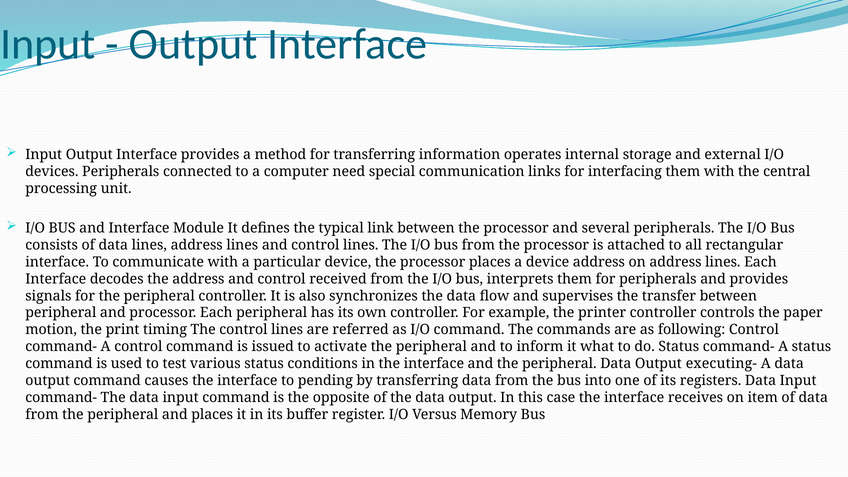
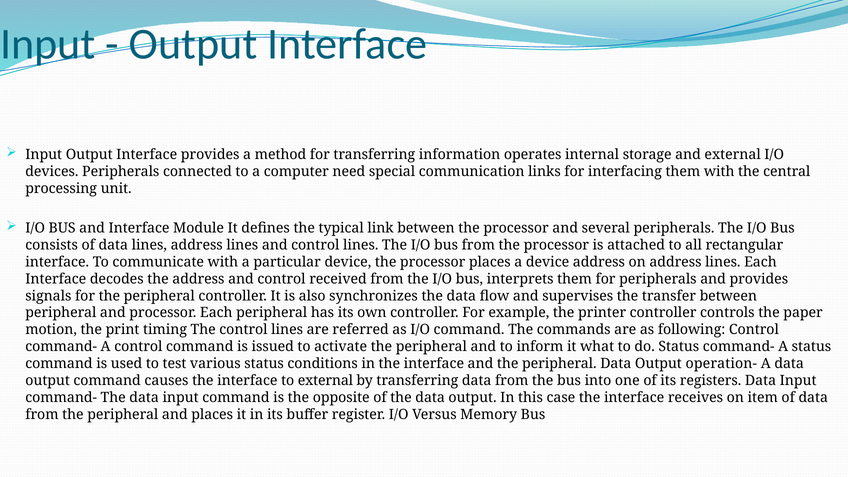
executing-: executing- -> operation-
to pending: pending -> external
